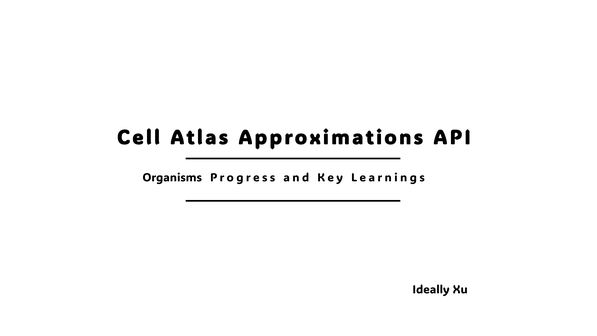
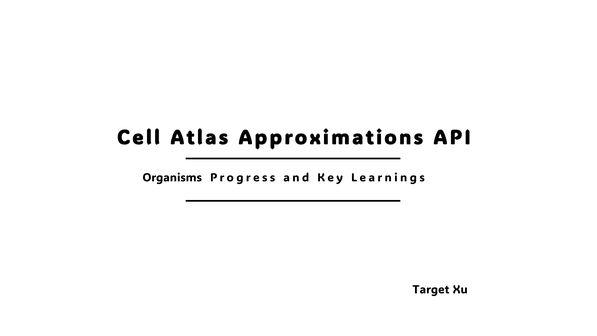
Ideally: Ideally -> Target
